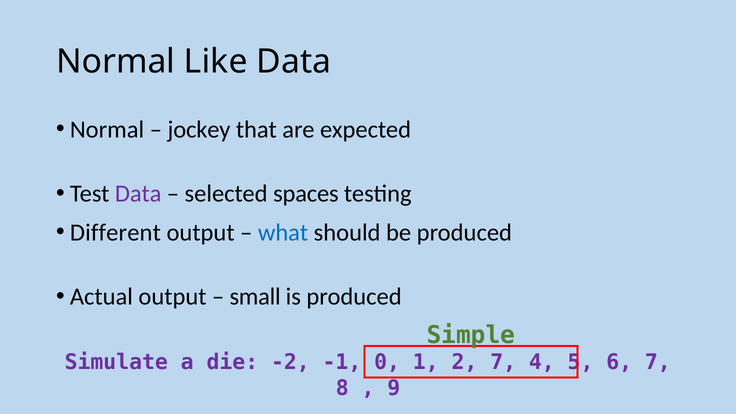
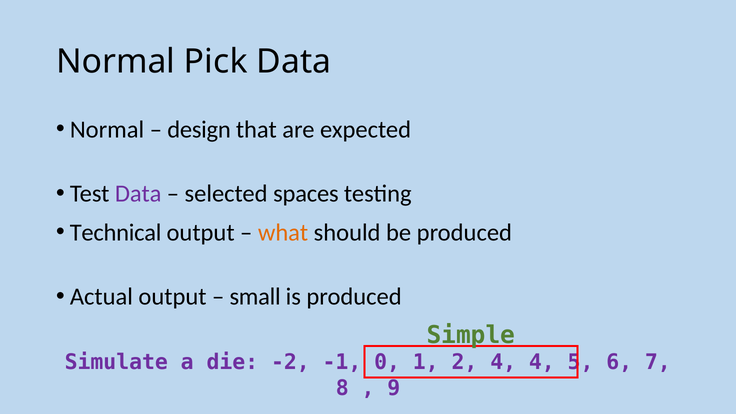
Like: Like -> Pick
jockey: jockey -> design
Different: Different -> Technical
what colour: blue -> orange
2 7: 7 -> 4
